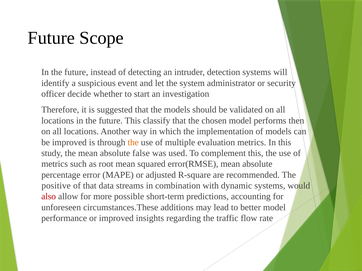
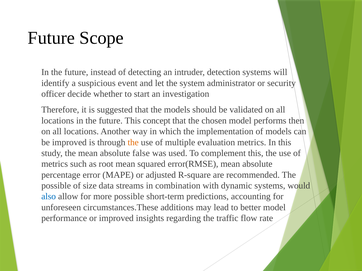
classify: classify -> concept
positive at (56, 186): positive -> possible
of that: that -> size
also colour: red -> blue
